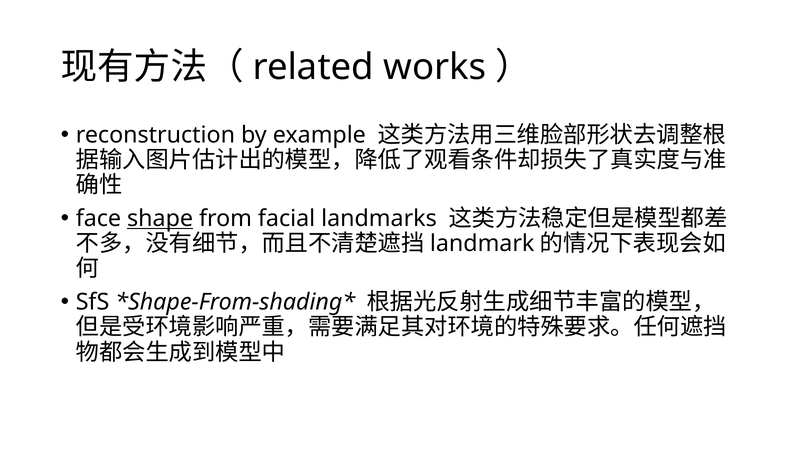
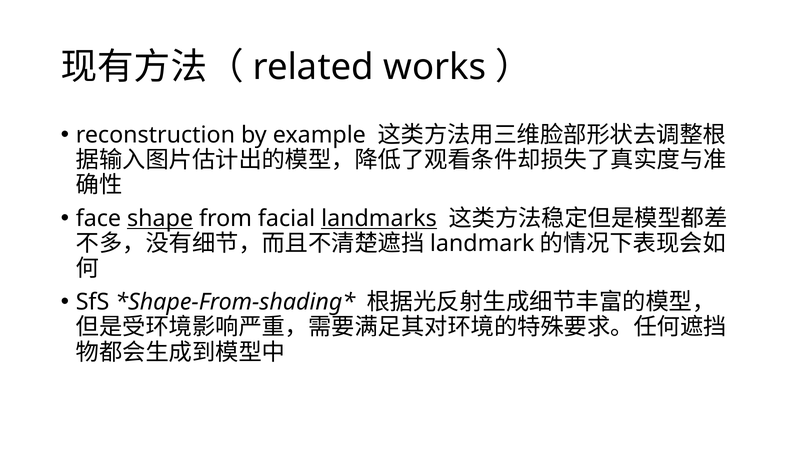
landmarks underline: none -> present
